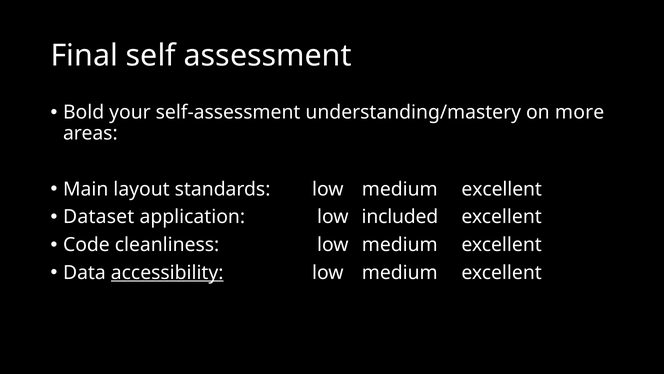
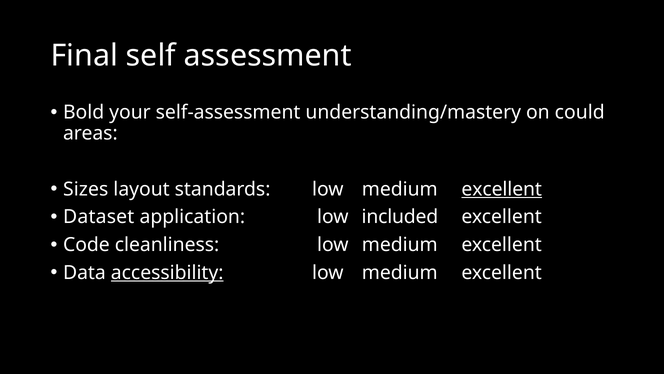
more: more -> could
Main: Main -> Sizes
excellent at (502, 189) underline: none -> present
